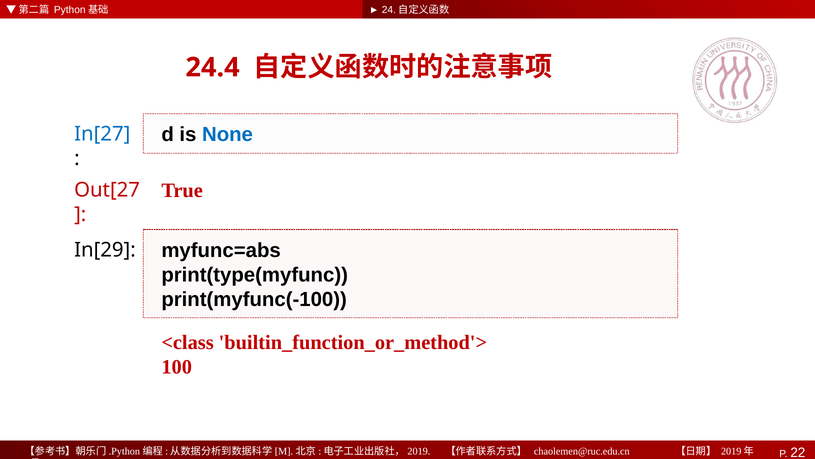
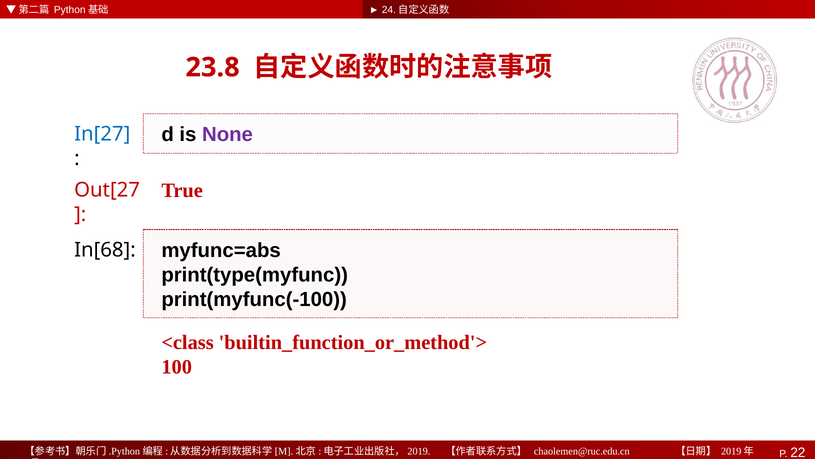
24.4: 24.4 -> 23.8
None colour: blue -> purple
In[29: In[29 -> In[68
